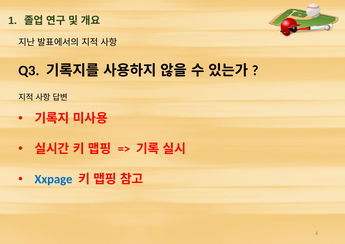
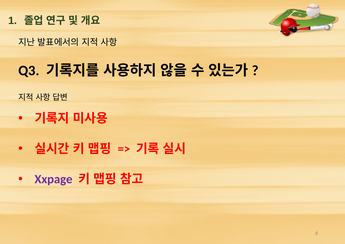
Xxpage colour: blue -> purple
